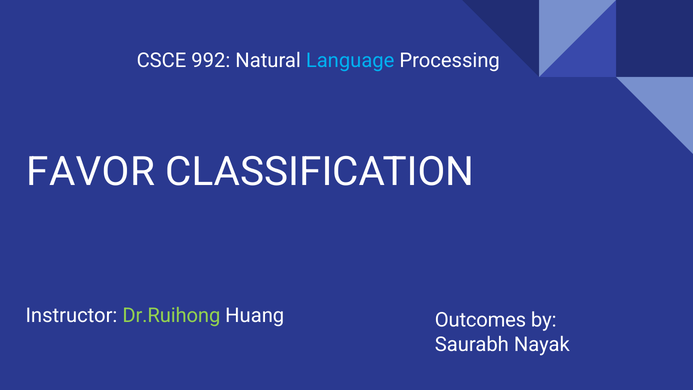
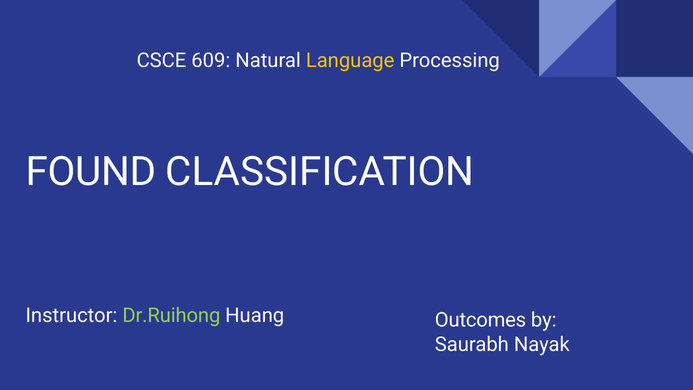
992: 992 -> 609
Language colour: light blue -> yellow
FAVOR: FAVOR -> FOUND
